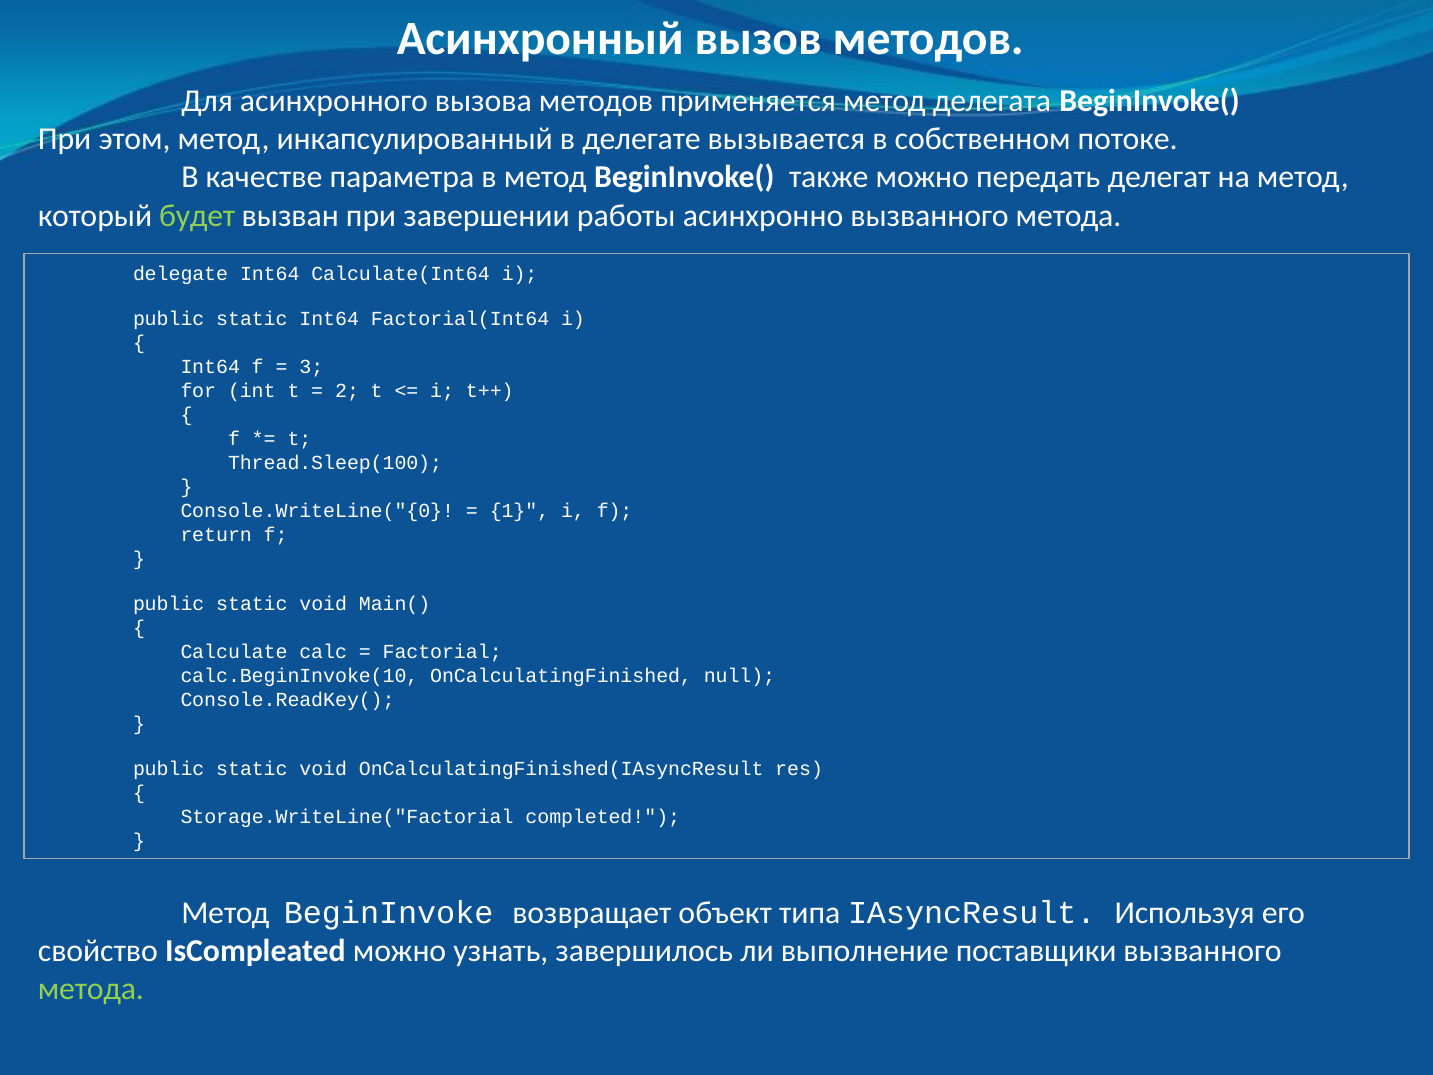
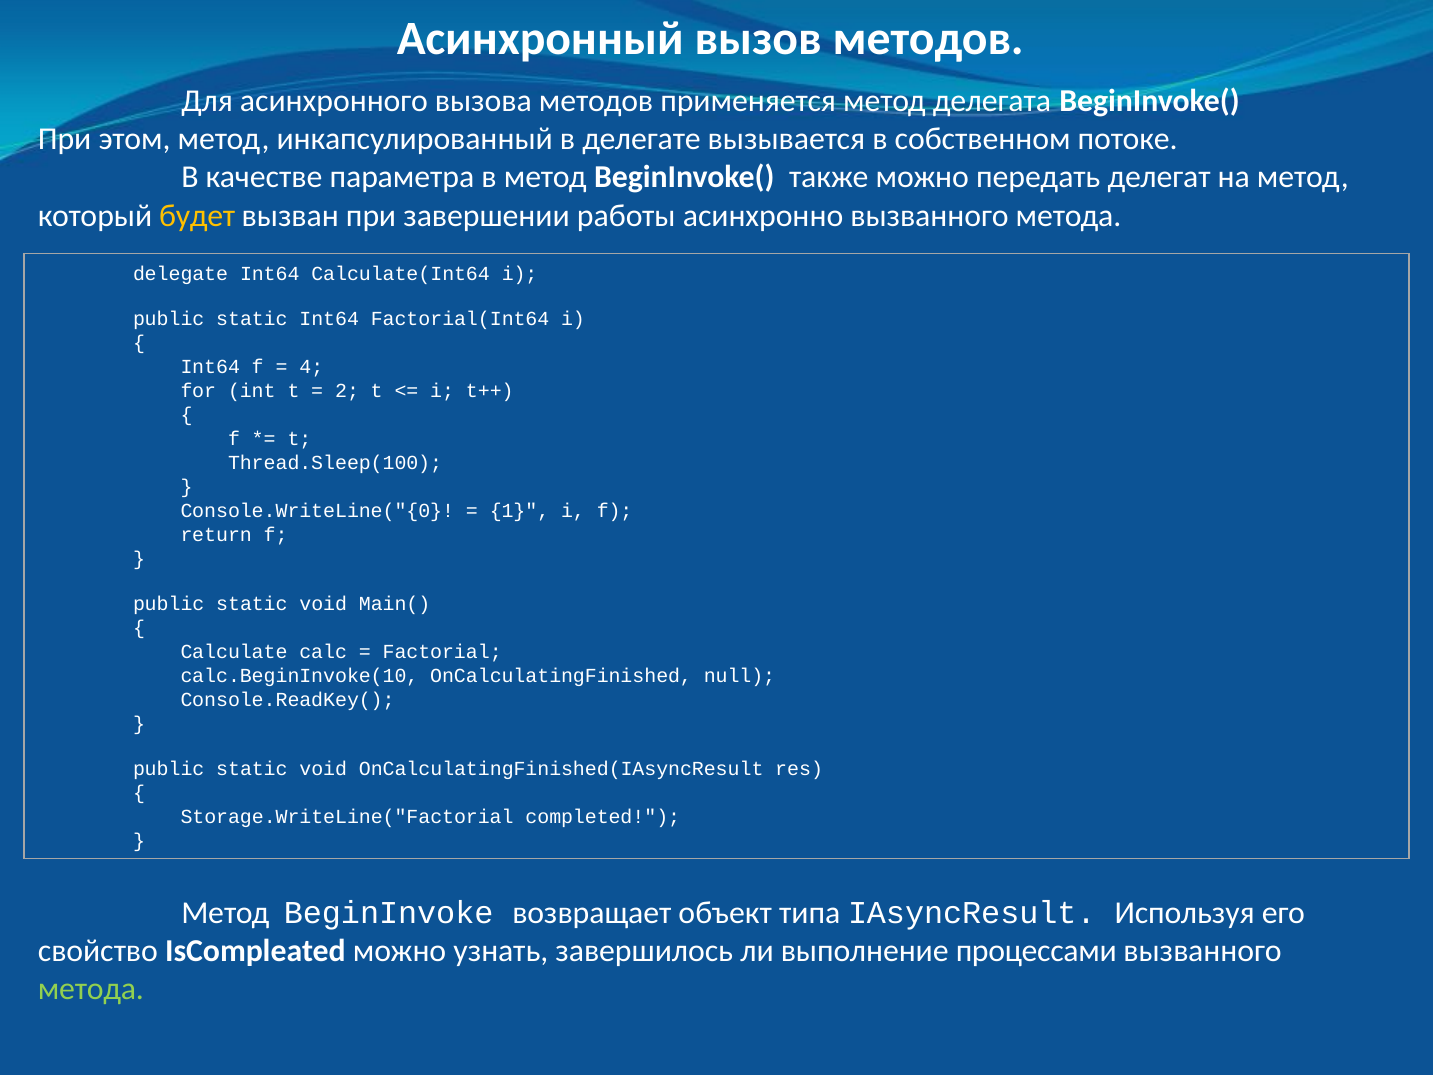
будет colour: light green -> yellow
3: 3 -> 4
поставщики: поставщики -> процессами
